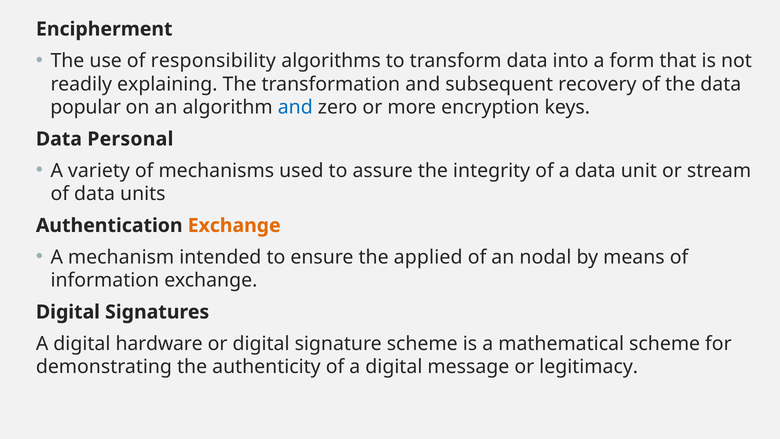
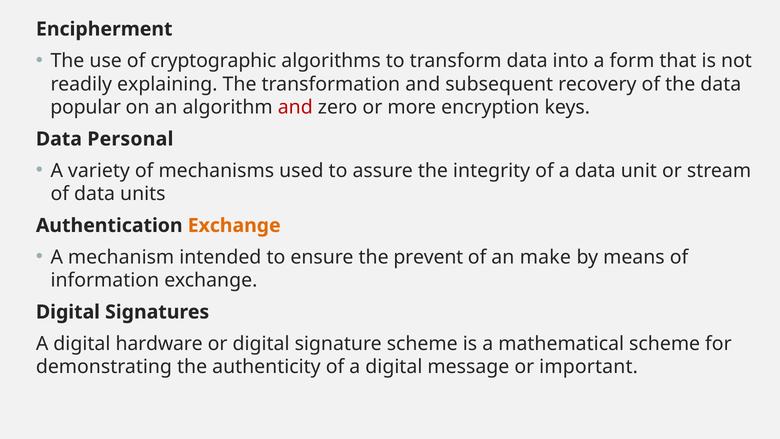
responsibility: responsibility -> cryptographic
and at (295, 107) colour: blue -> red
applied: applied -> prevent
nodal: nodal -> make
legitimacy: legitimacy -> important
